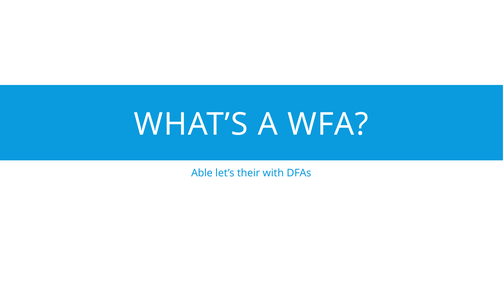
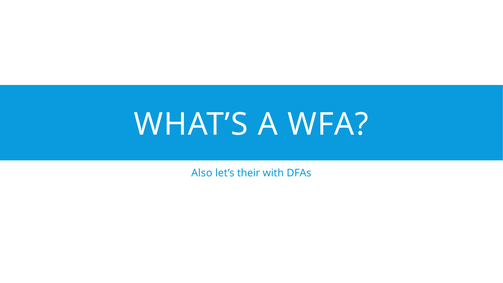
Able: Able -> Also
